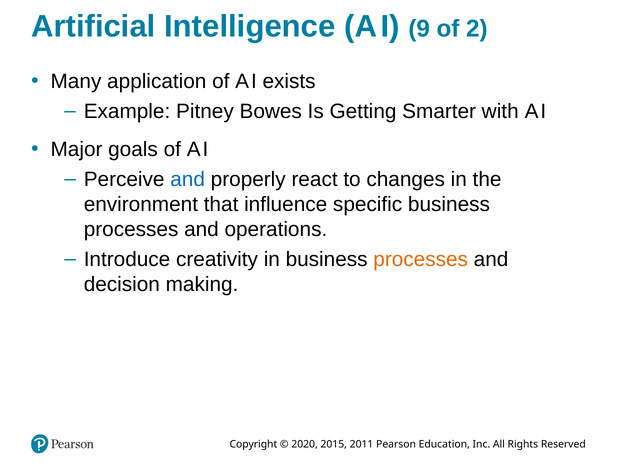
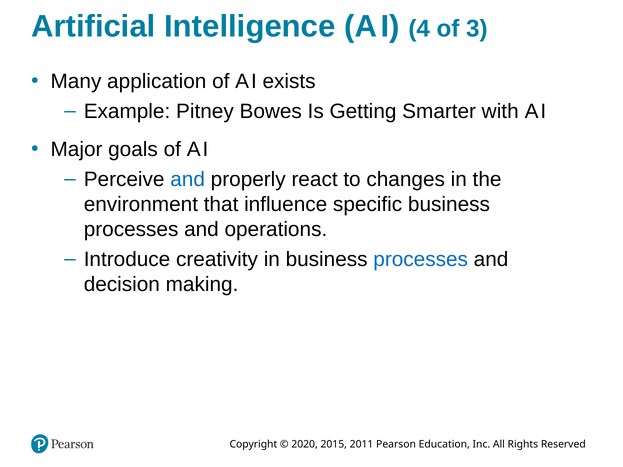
9: 9 -> 4
2: 2 -> 3
processes at (421, 260) colour: orange -> blue
